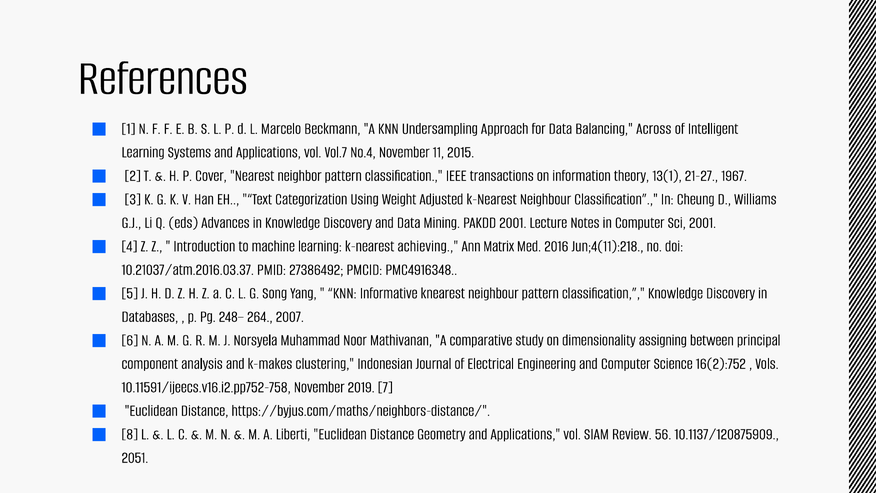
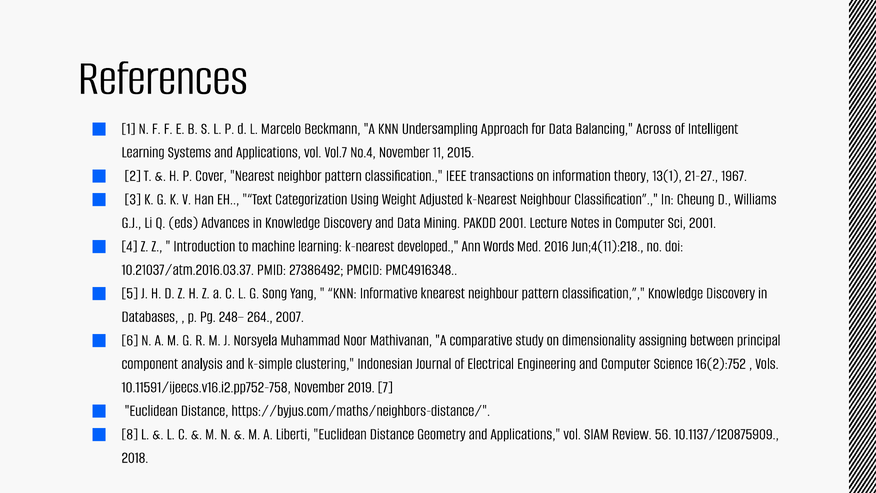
achieving: achieving -> developed
Matrix: Matrix -> Words
k-makes: k-makes -> k-simple
2051: 2051 -> 2018
